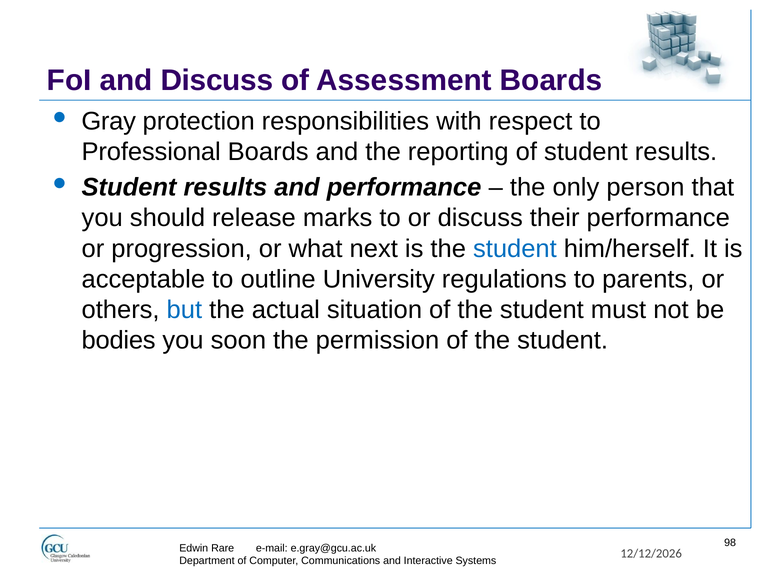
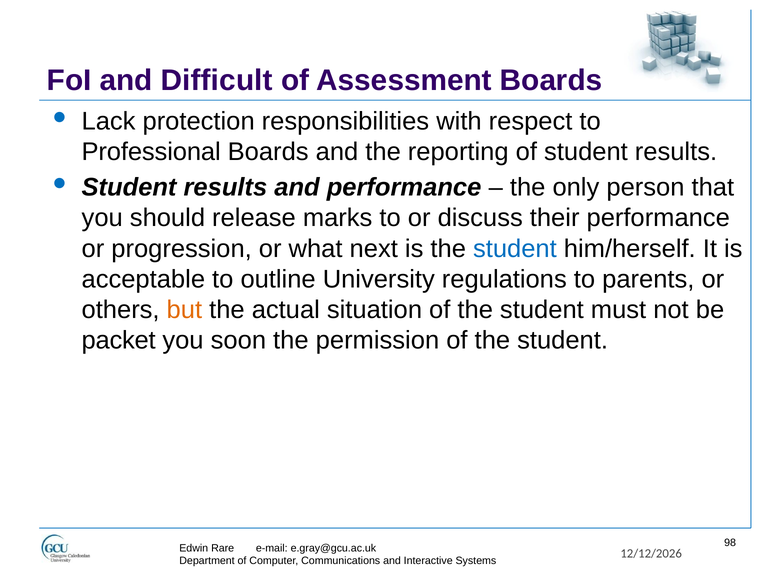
and Discuss: Discuss -> Difficult
Gray: Gray -> Lack
but colour: blue -> orange
bodies: bodies -> packet
